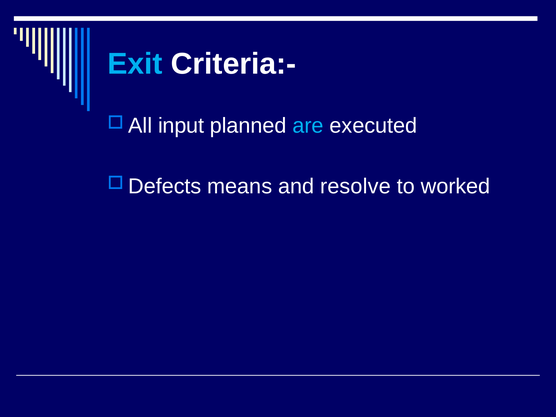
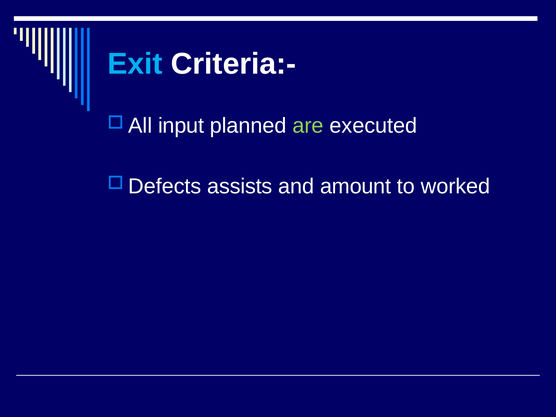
are colour: light blue -> light green
means: means -> assists
resolve: resolve -> amount
